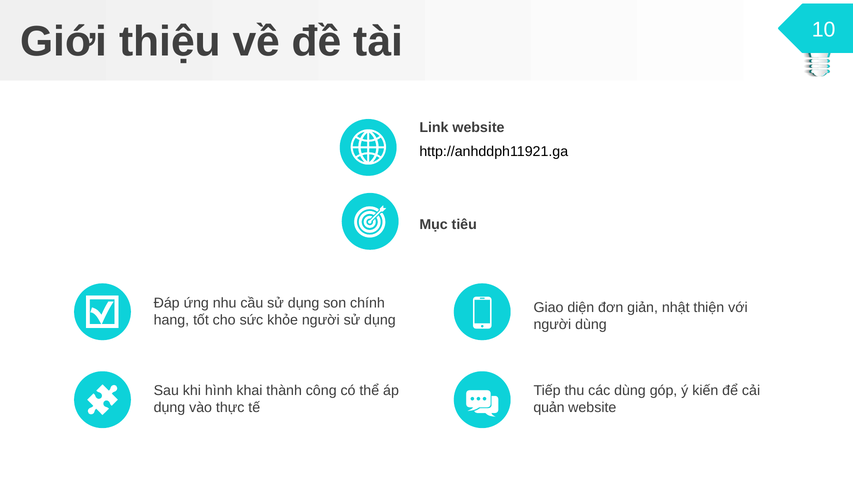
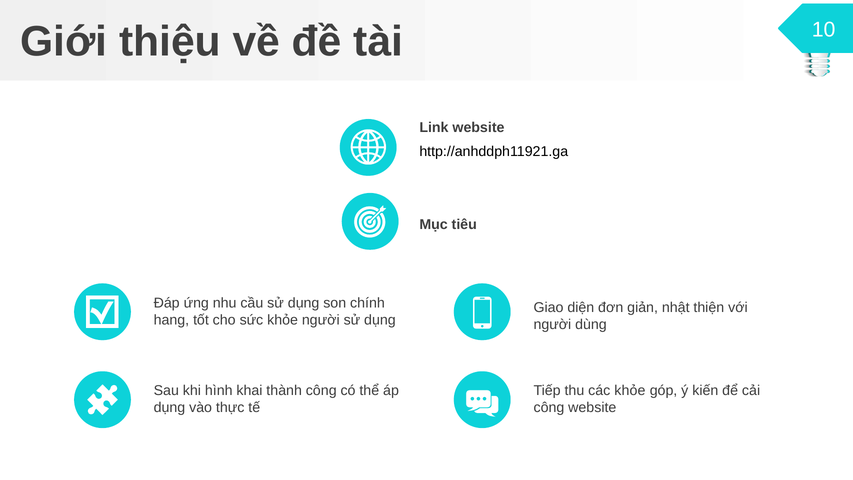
các dùng: dùng -> khỏe
quản at (549, 407): quản -> công
